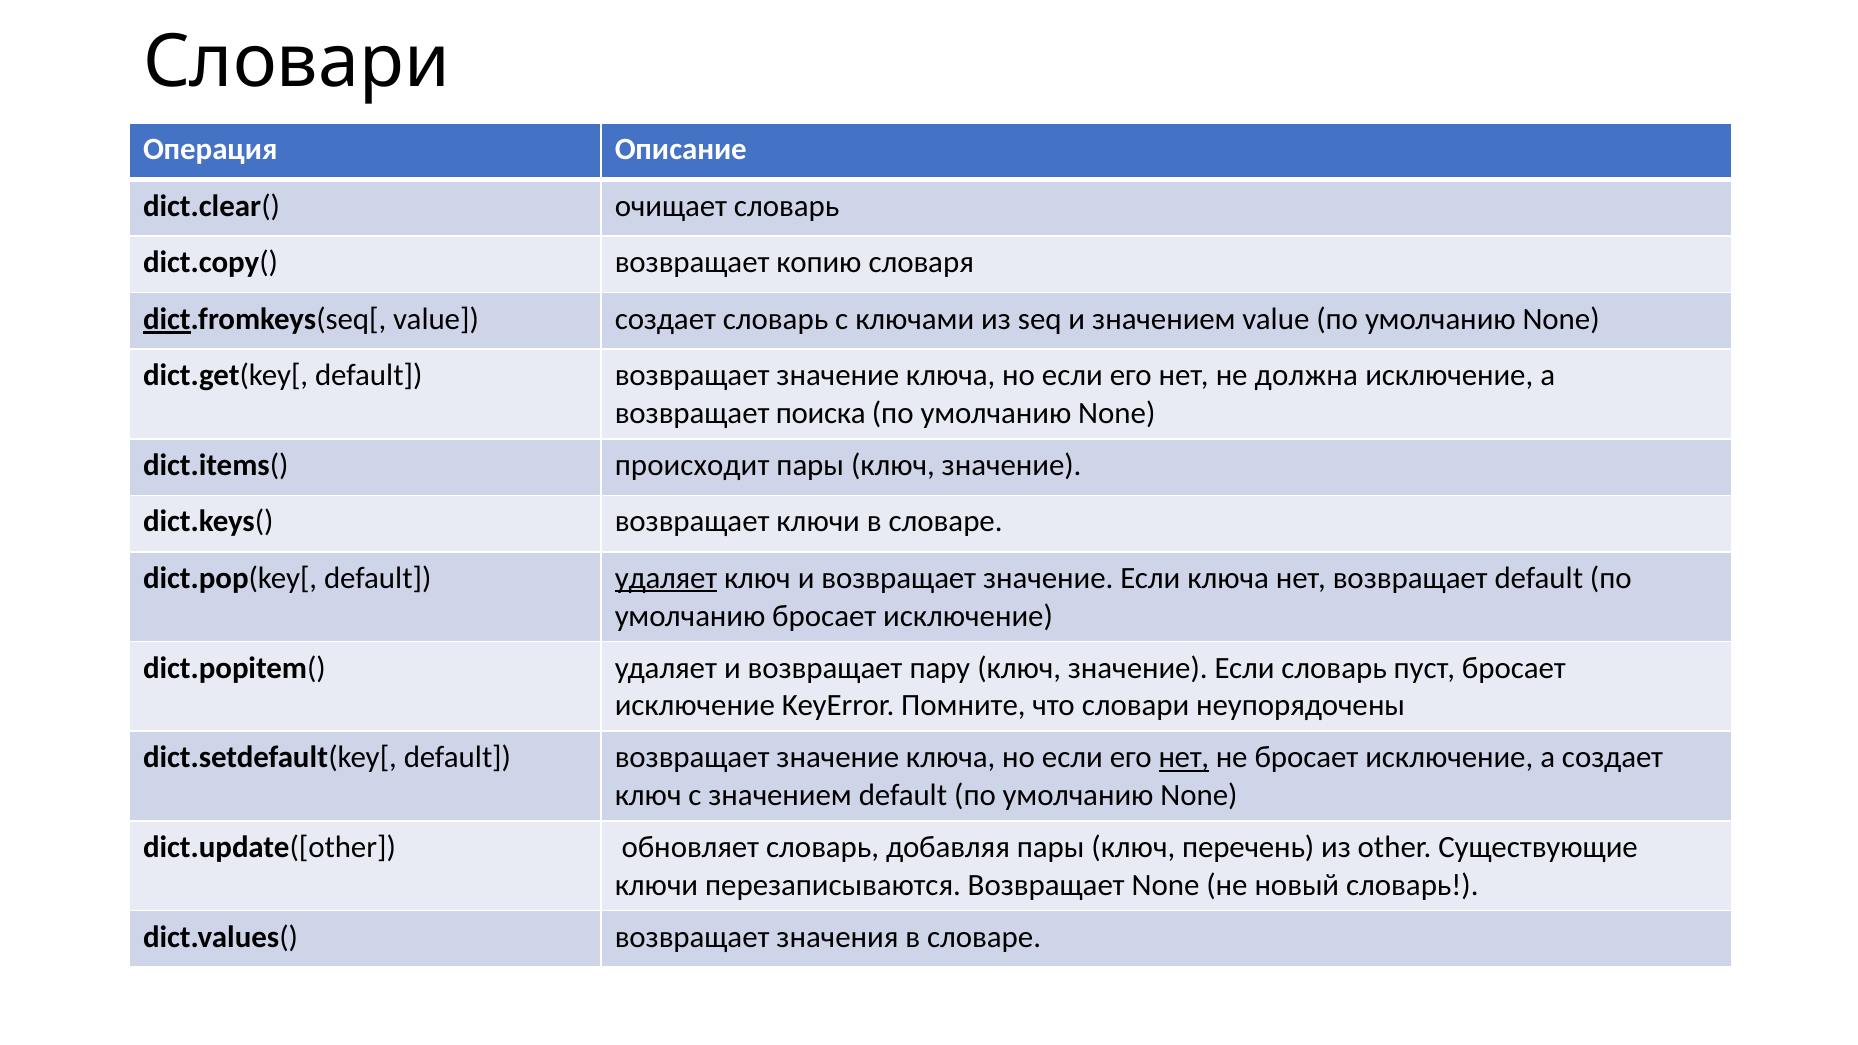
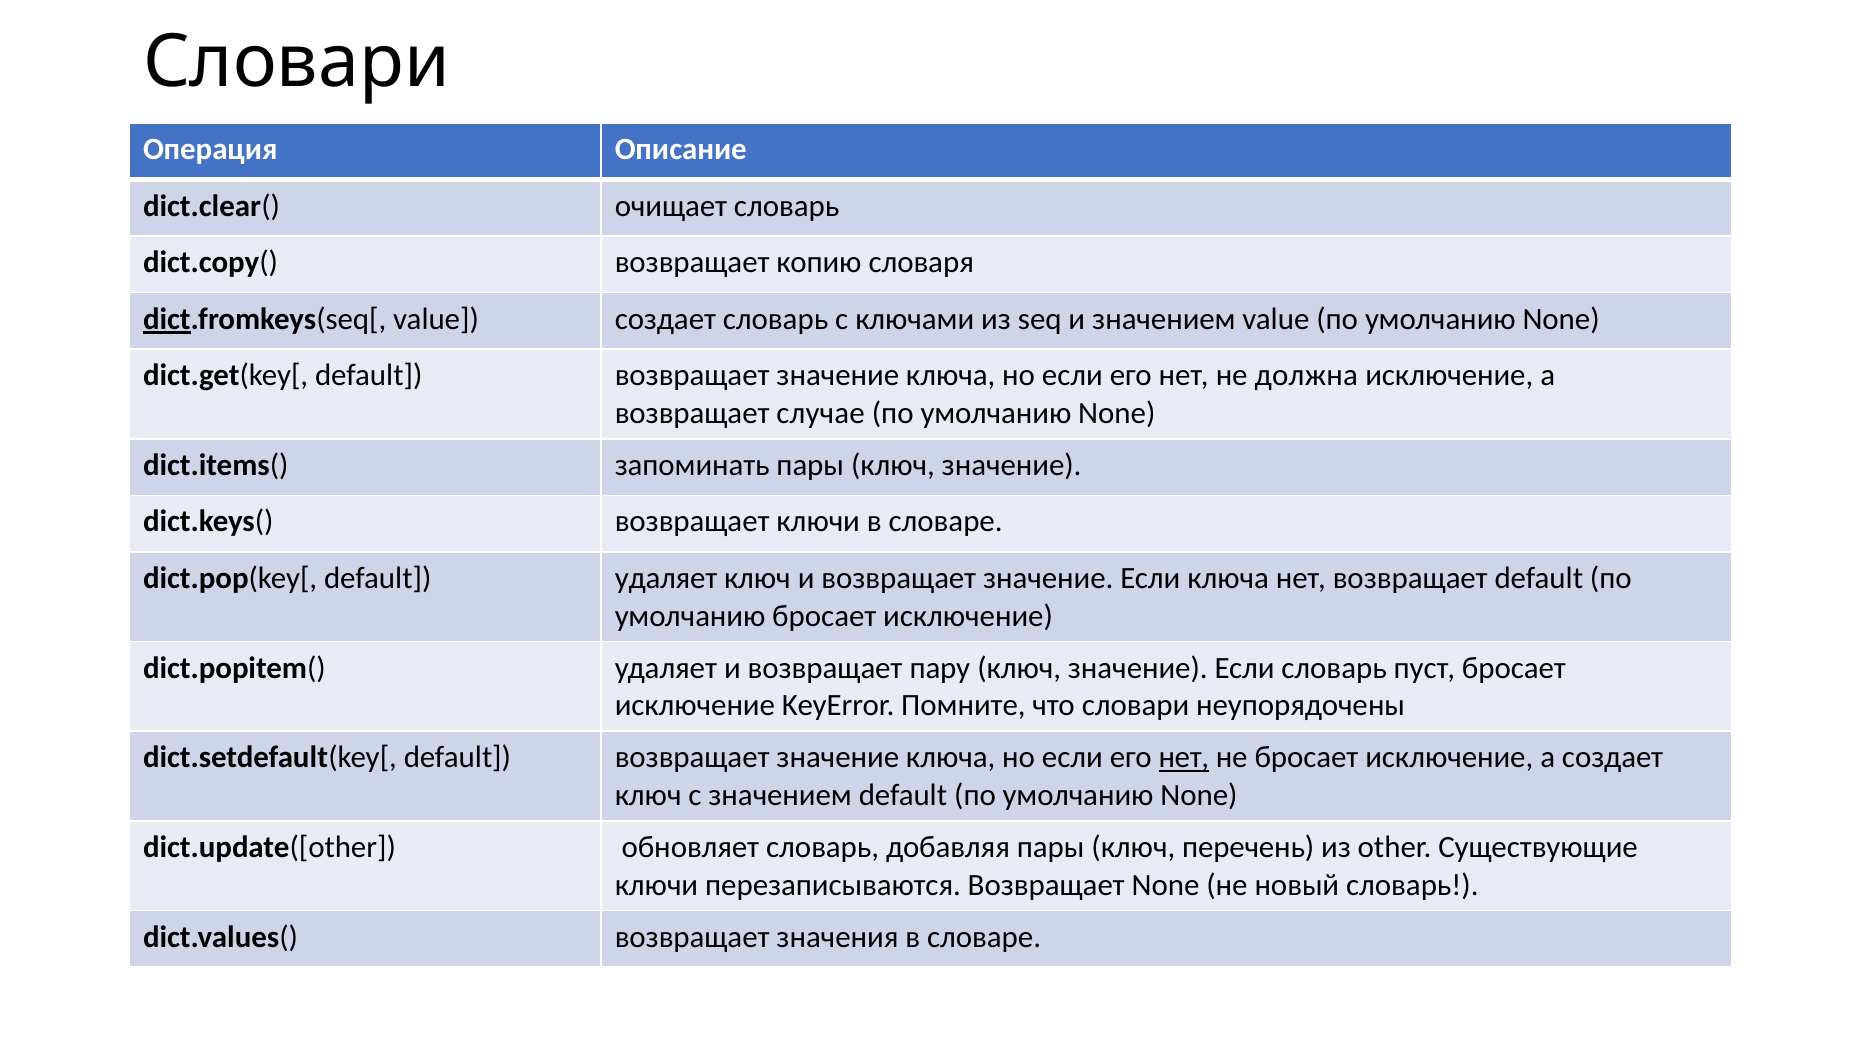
поиска: поиска -> случае
происходит: происходит -> запоминать
удаляет at (666, 578) underline: present -> none
